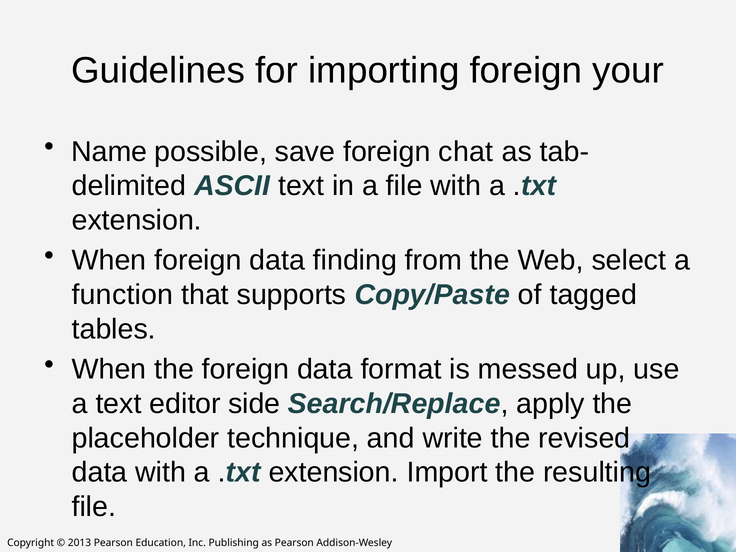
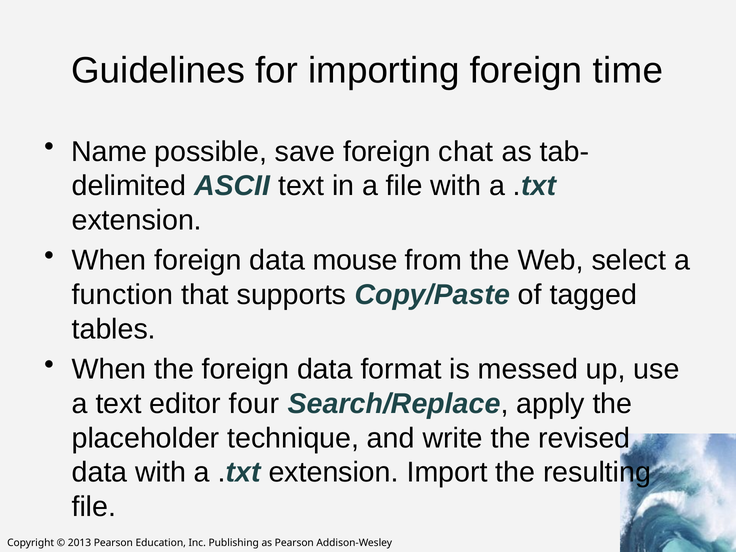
your: your -> time
finding: finding -> mouse
side: side -> four
